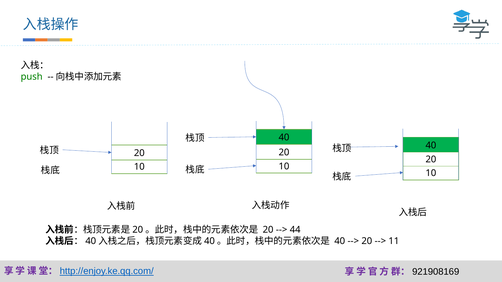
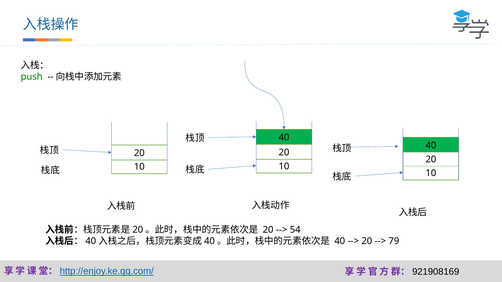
44: 44 -> 54
11: 11 -> 79
